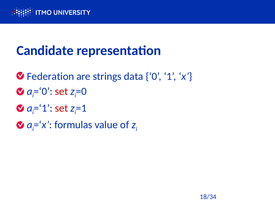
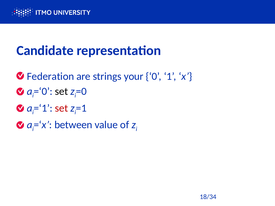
data: data -> your
set at (61, 91) colour: red -> black
formulas: formulas -> between
